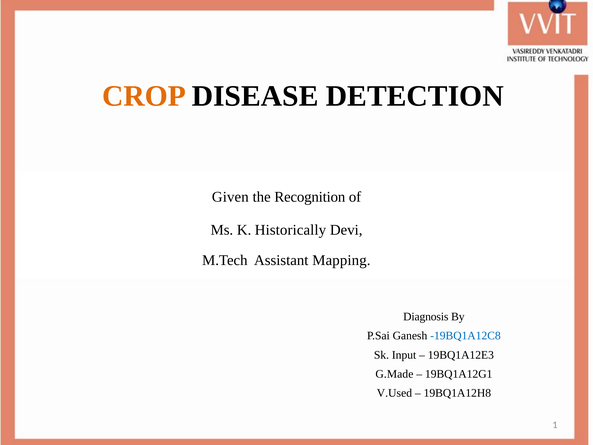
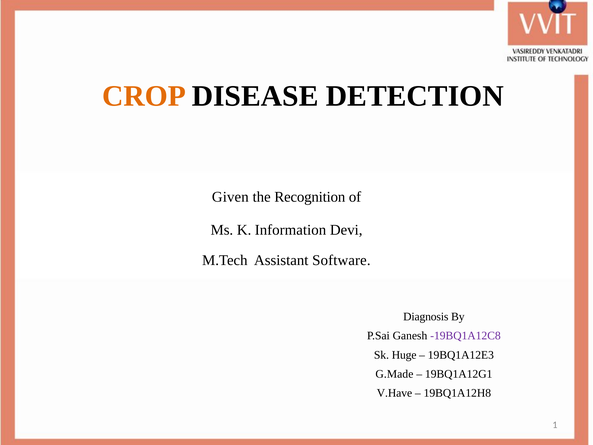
Historically: Historically -> Information
Mapping: Mapping -> Software
-19BQ1A12C8 colour: blue -> purple
Input: Input -> Huge
V.Used: V.Used -> V.Have
